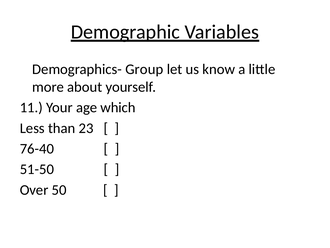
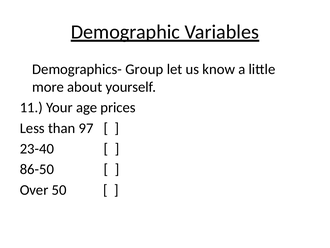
which: which -> prices
23: 23 -> 97
76-40: 76-40 -> 23-40
51-50: 51-50 -> 86-50
